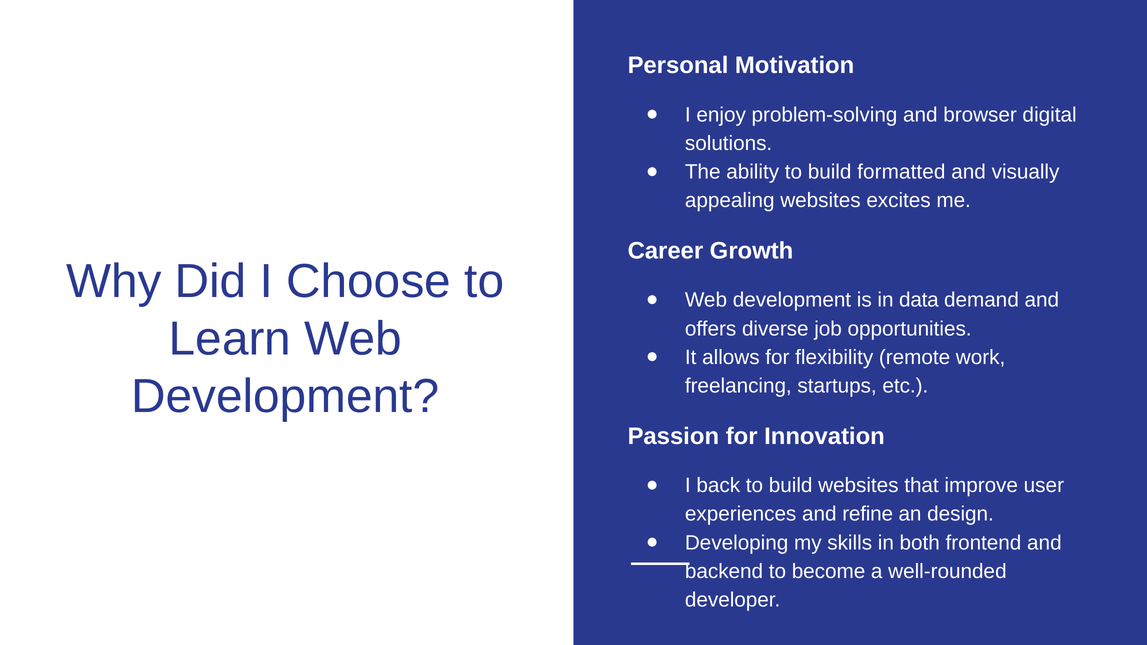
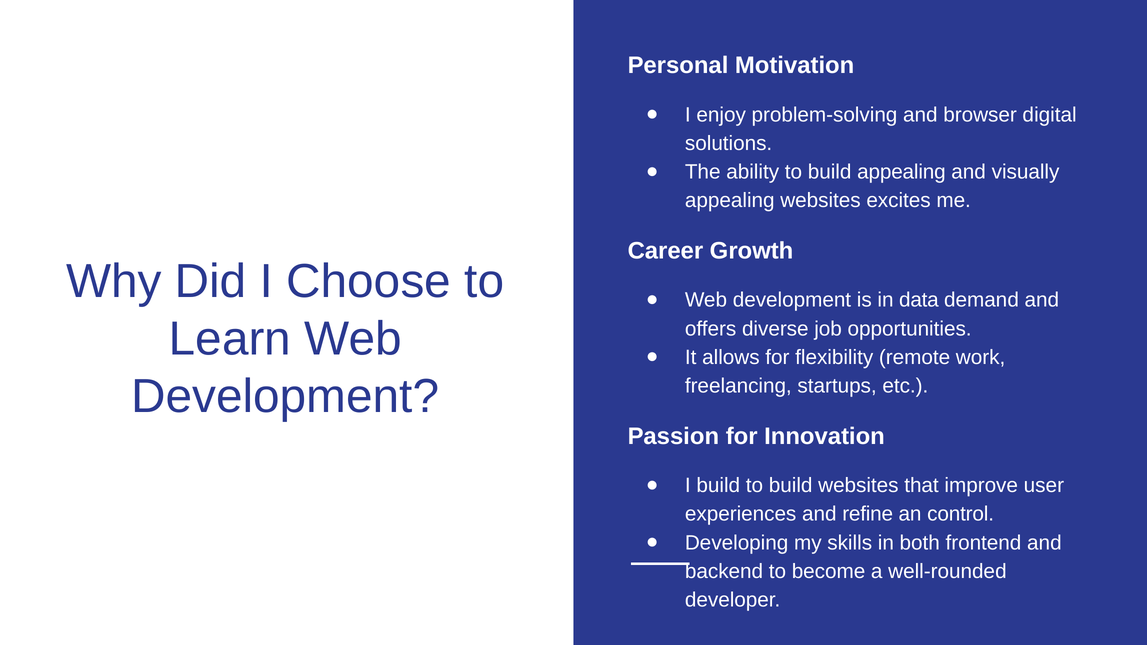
build formatted: formatted -> appealing
I back: back -> build
design: design -> control
